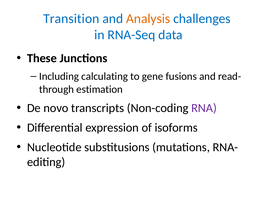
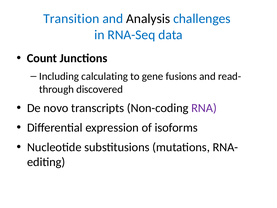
Analysis colour: orange -> black
These: These -> Count
estimation: estimation -> discovered
